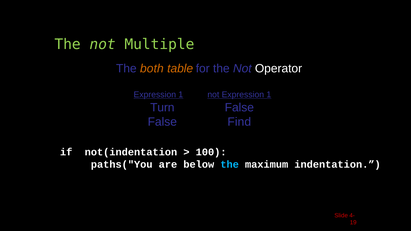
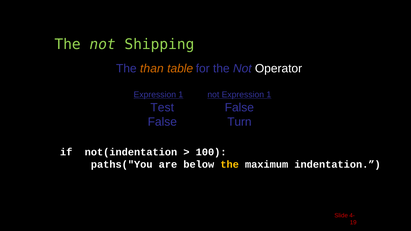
Multiple: Multiple -> Shipping
both: both -> than
Turn: Turn -> Test
Find: Find -> Turn
the at (230, 165) colour: light blue -> yellow
